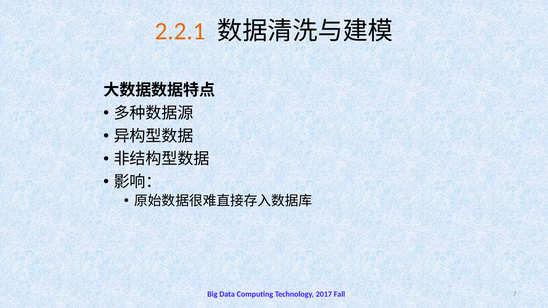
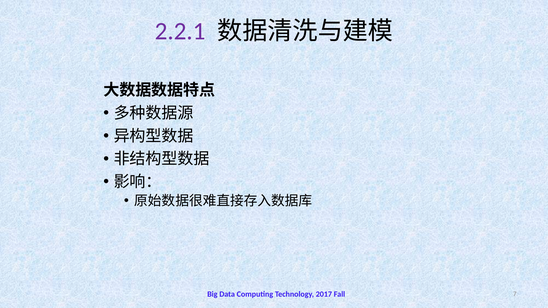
2.2.1 colour: orange -> purple
